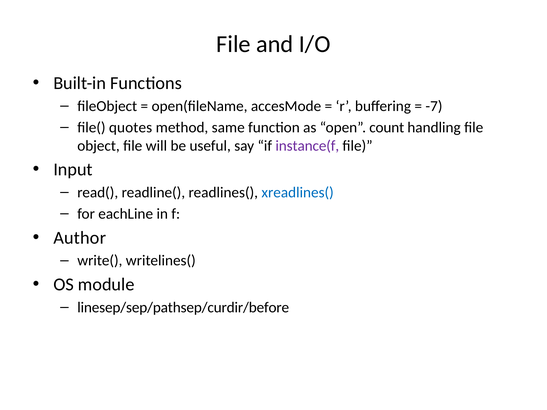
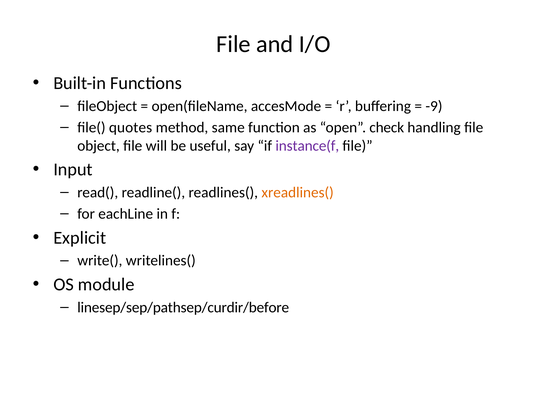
-7: -7 -> -9
count: count -> check
xreadlines( colour: blue -> orange
Author: Author -> Explicit
